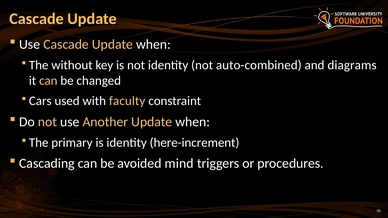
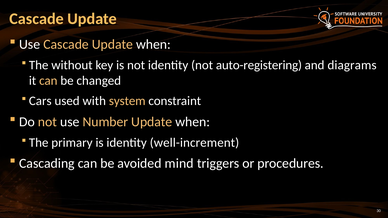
auto-combined: auto-combined -> auto-registering
faculty: faculty -> system
Another: Another -> Number
here-increment: here-increment -> well-increment
